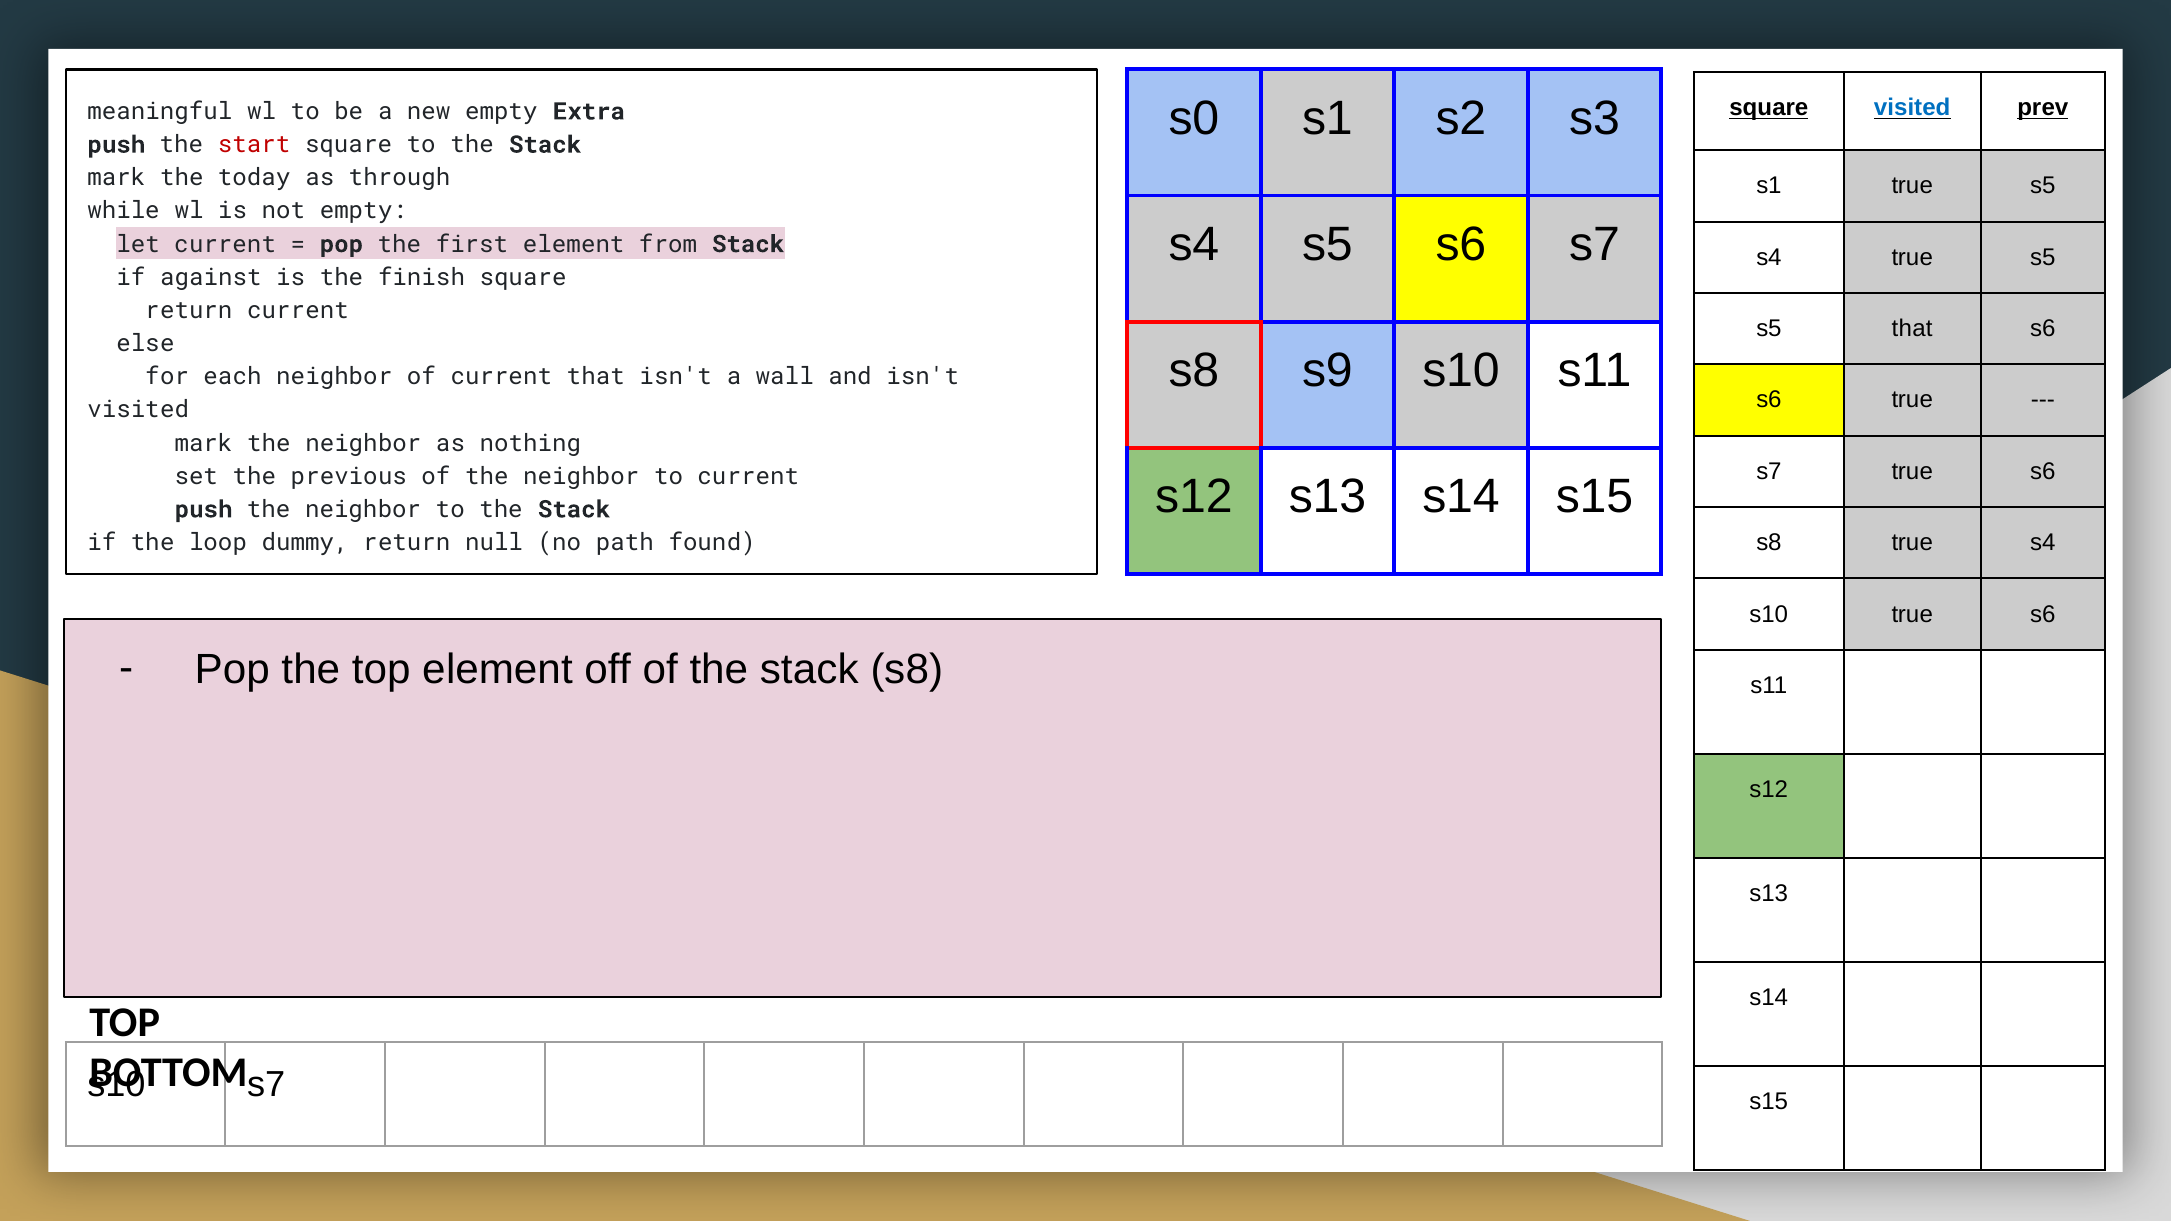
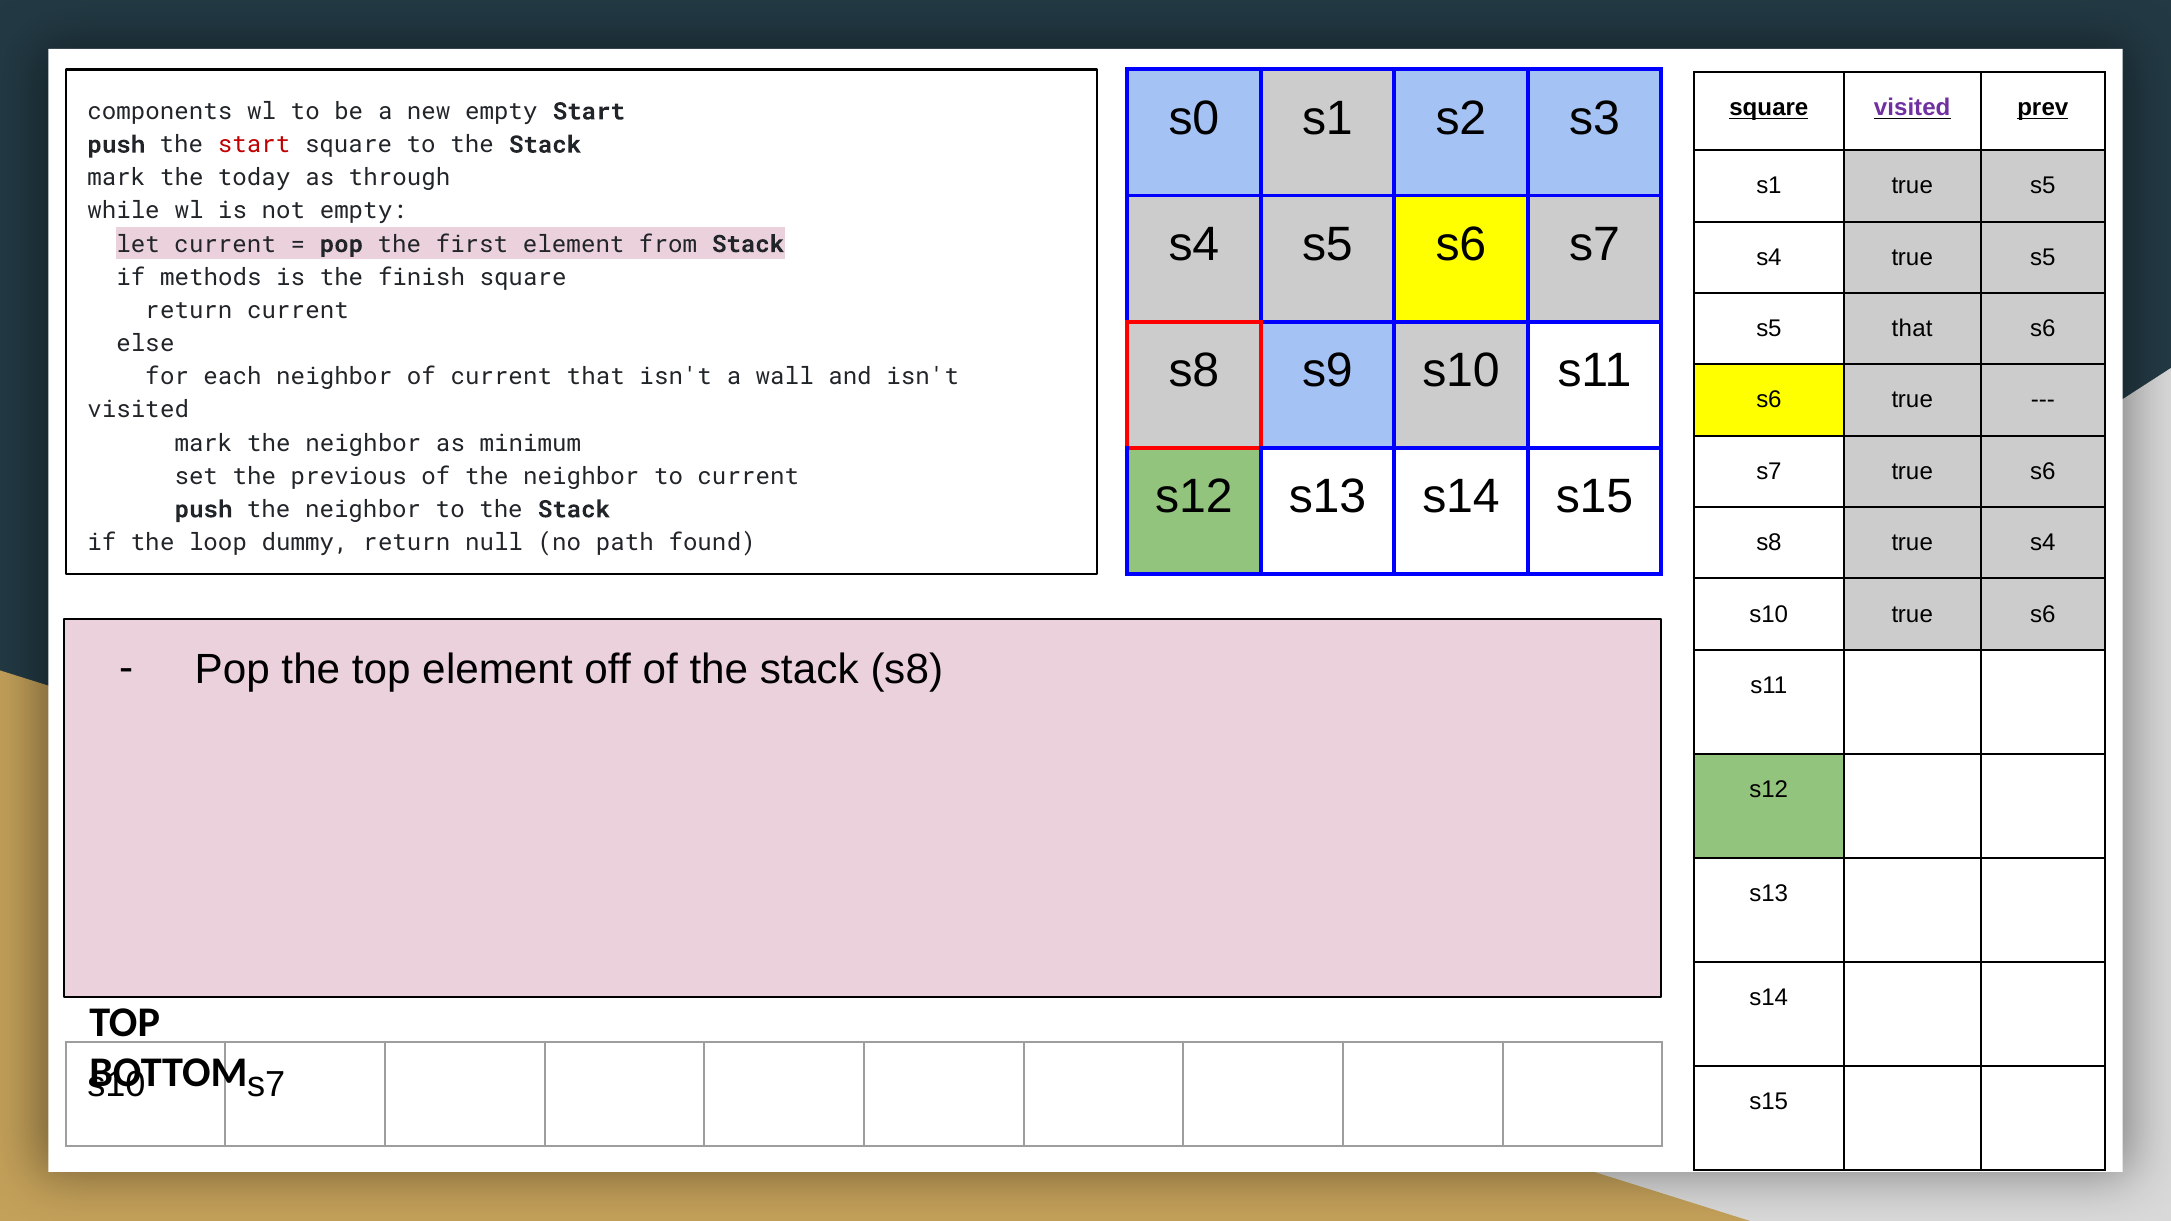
visited at (1912, 108) colour: blue -> purple
meaningful: meaningful -> components
empty Extra: Extra -> Start
against: against -> methods
nothing: nothing -> minimum
